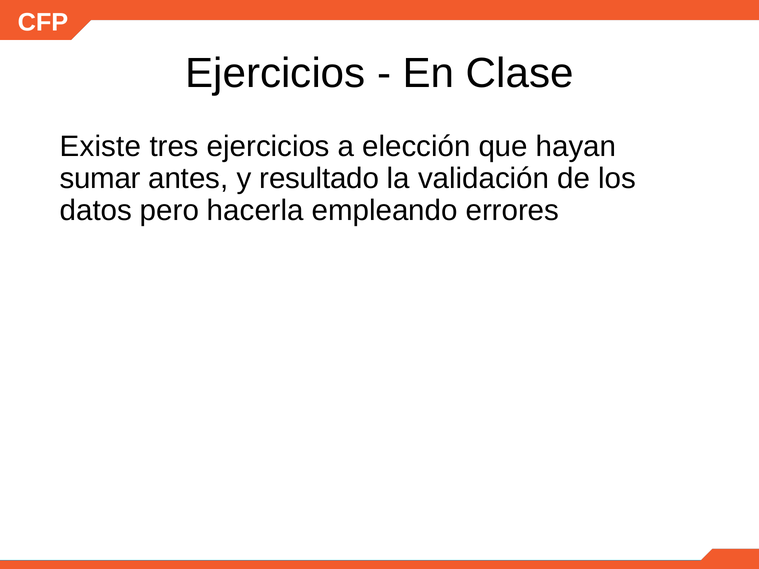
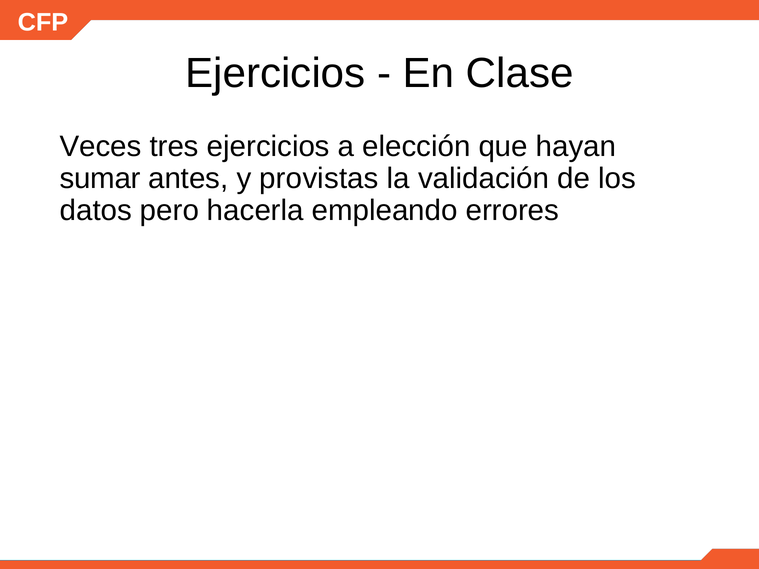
Existe: Existe -> Veces
resultado: resultado -> provistas
